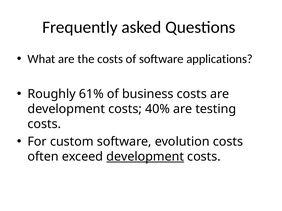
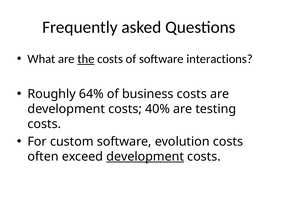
the underline: none -> present
applications: applications -> interactions
61%: 61% -> 64%
